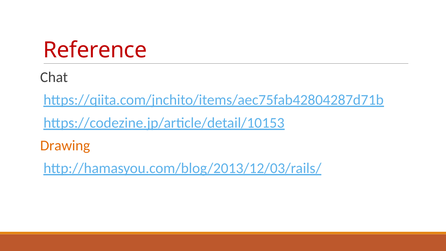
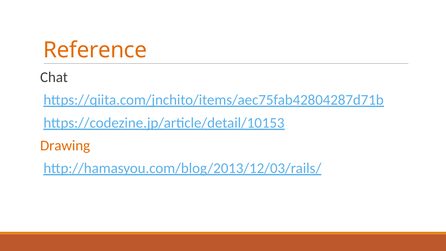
Reference colour: red -> orange
